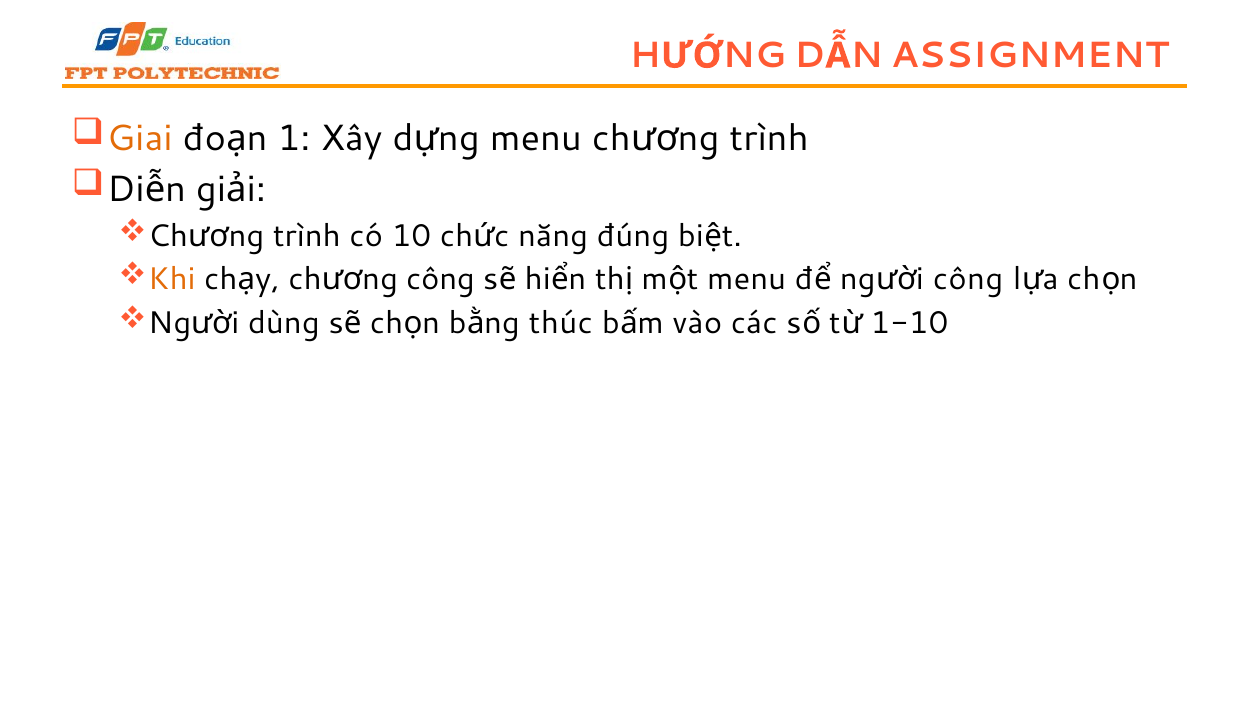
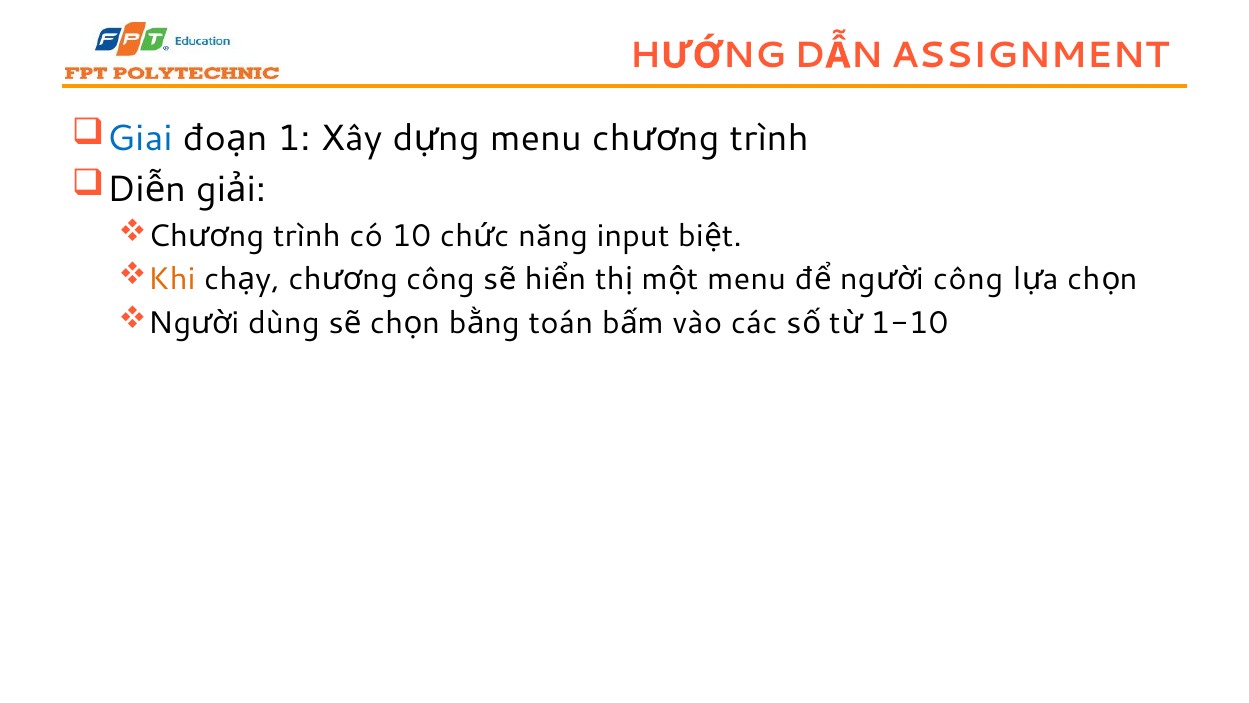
Giai colour: orange -> blue
đúng: đúng -> input
thúc: thúc -> toán
